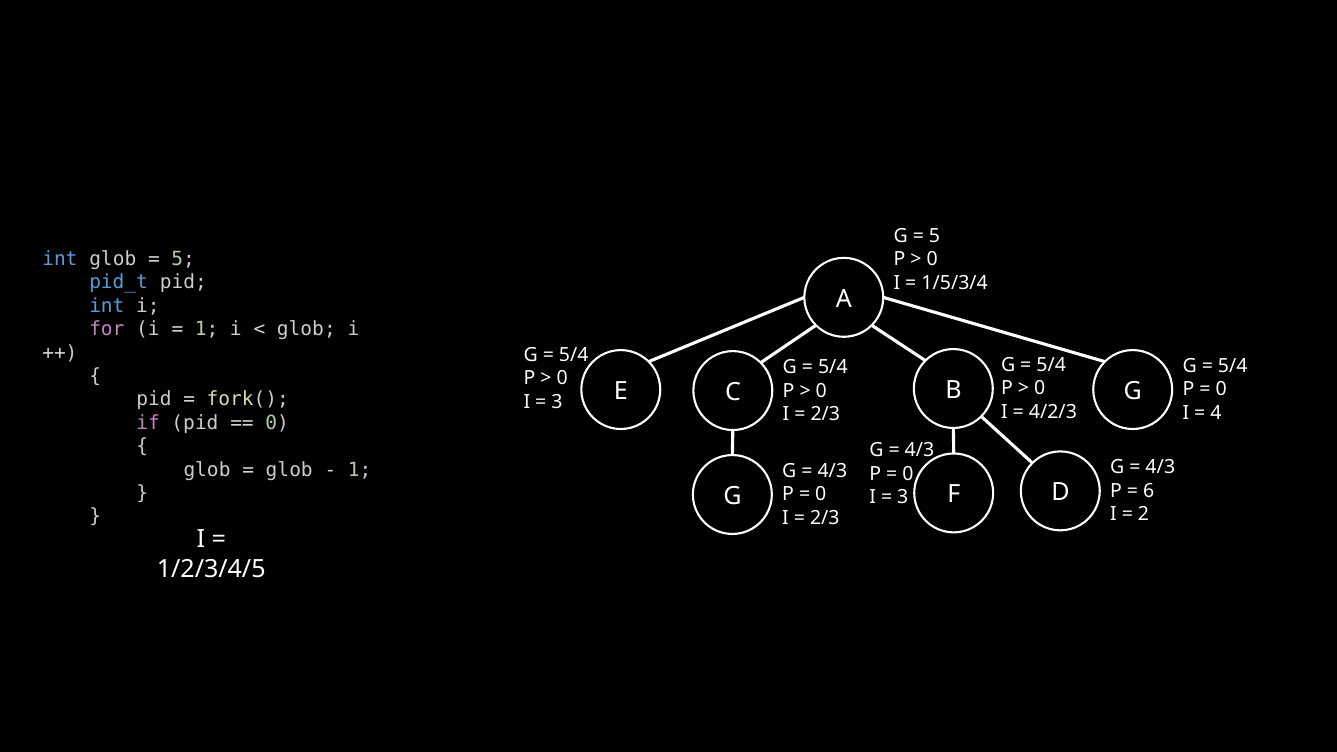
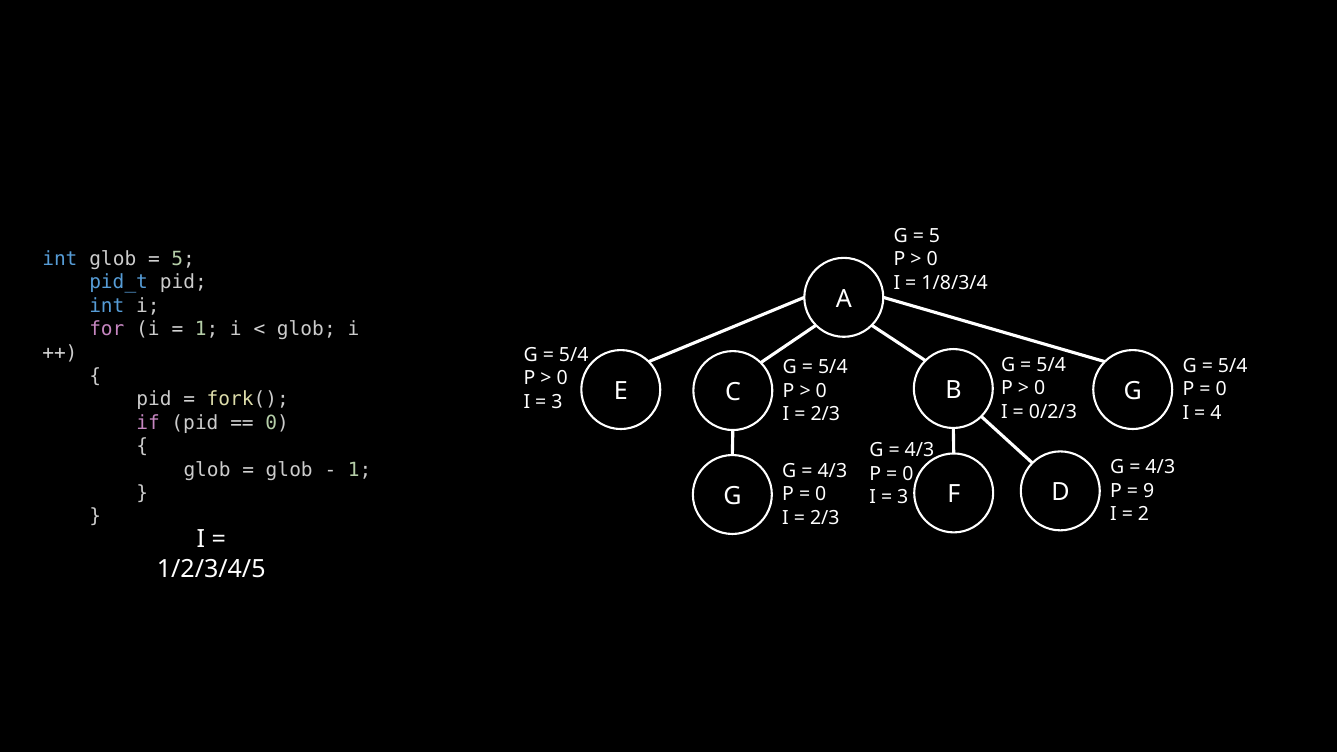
1/5/3/4: 1/5/3/4 -> 1/8/3/4
4/2/3: 4/2/3 -> 0/2/3
6: 6 -> 9
